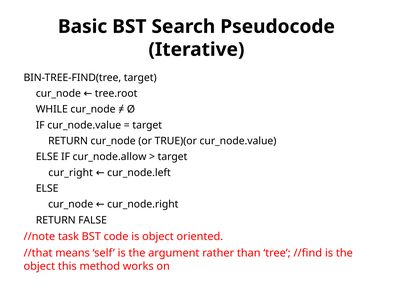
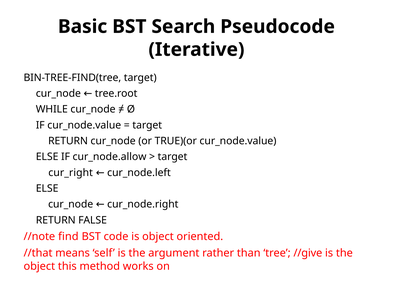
task: task -> find
//find: //find -> //give
